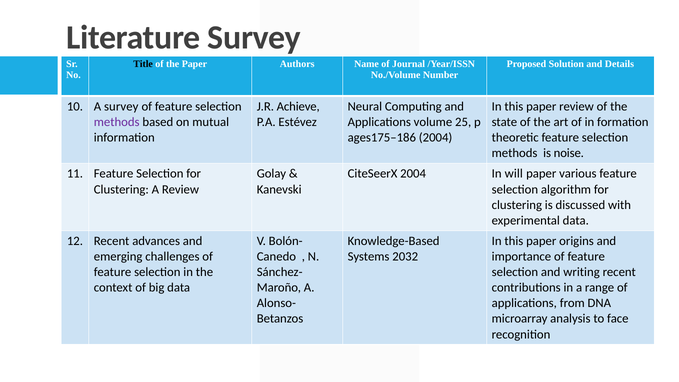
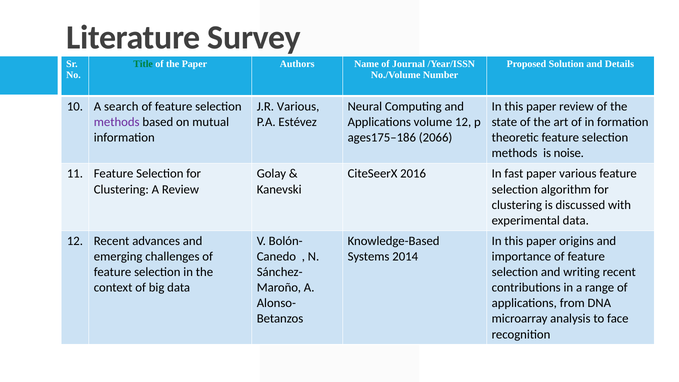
Title colour: black -> green
A survey: survey -> search
J.R Achieve: Achieve -> Various
volume 25: 25 -> 12
2004 at (436, 138): 2004 -> 2066
CiteSeerX 2004: 2004 -> 2016
will: will -> fast
2032: 2032 -> 2014
